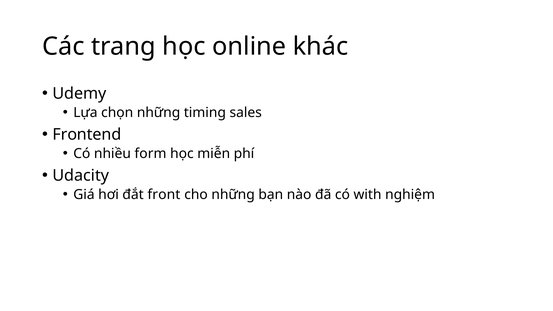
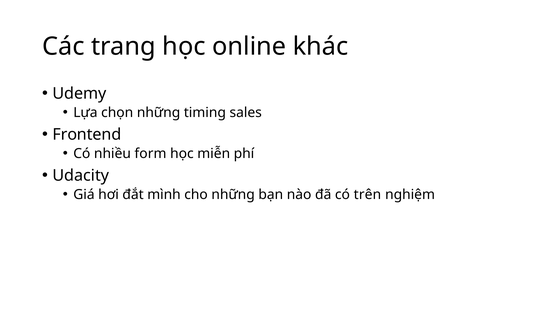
front: front -> mình
with: with -> trên
